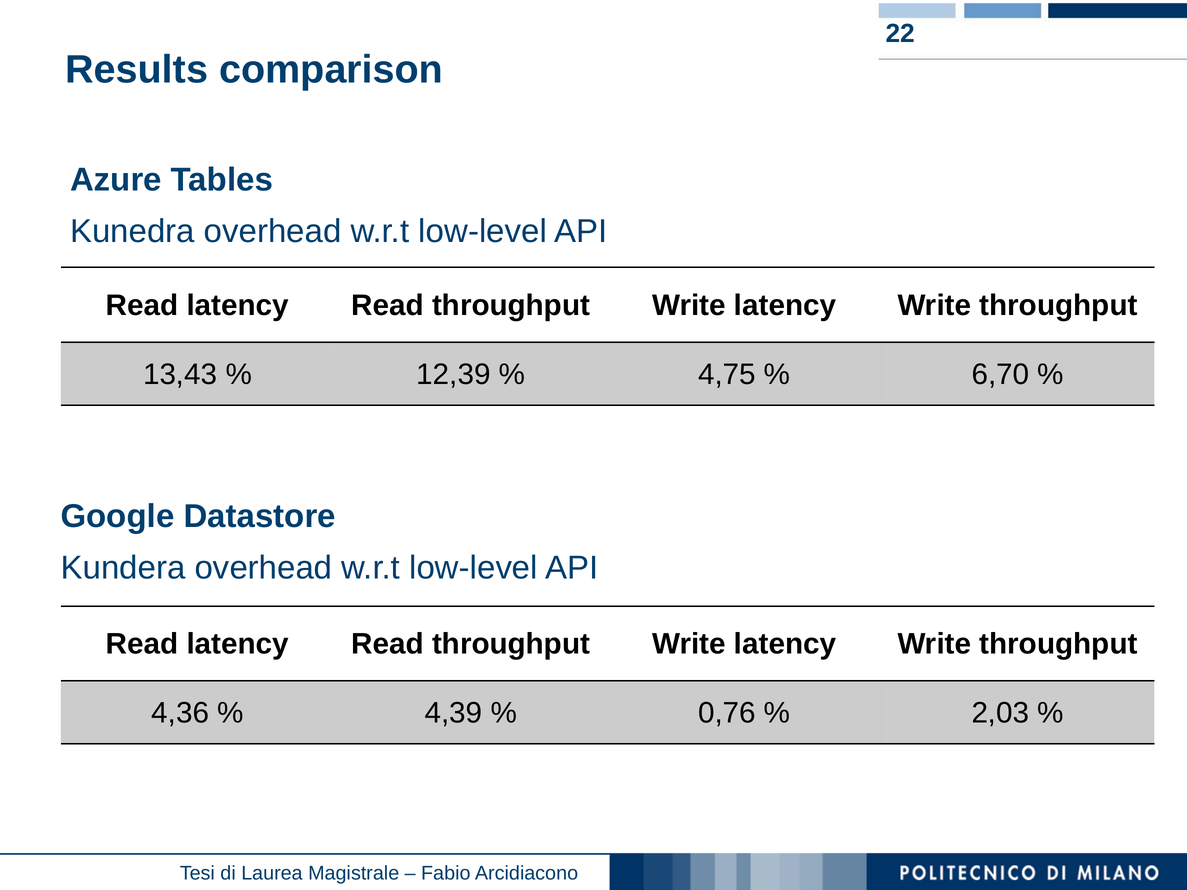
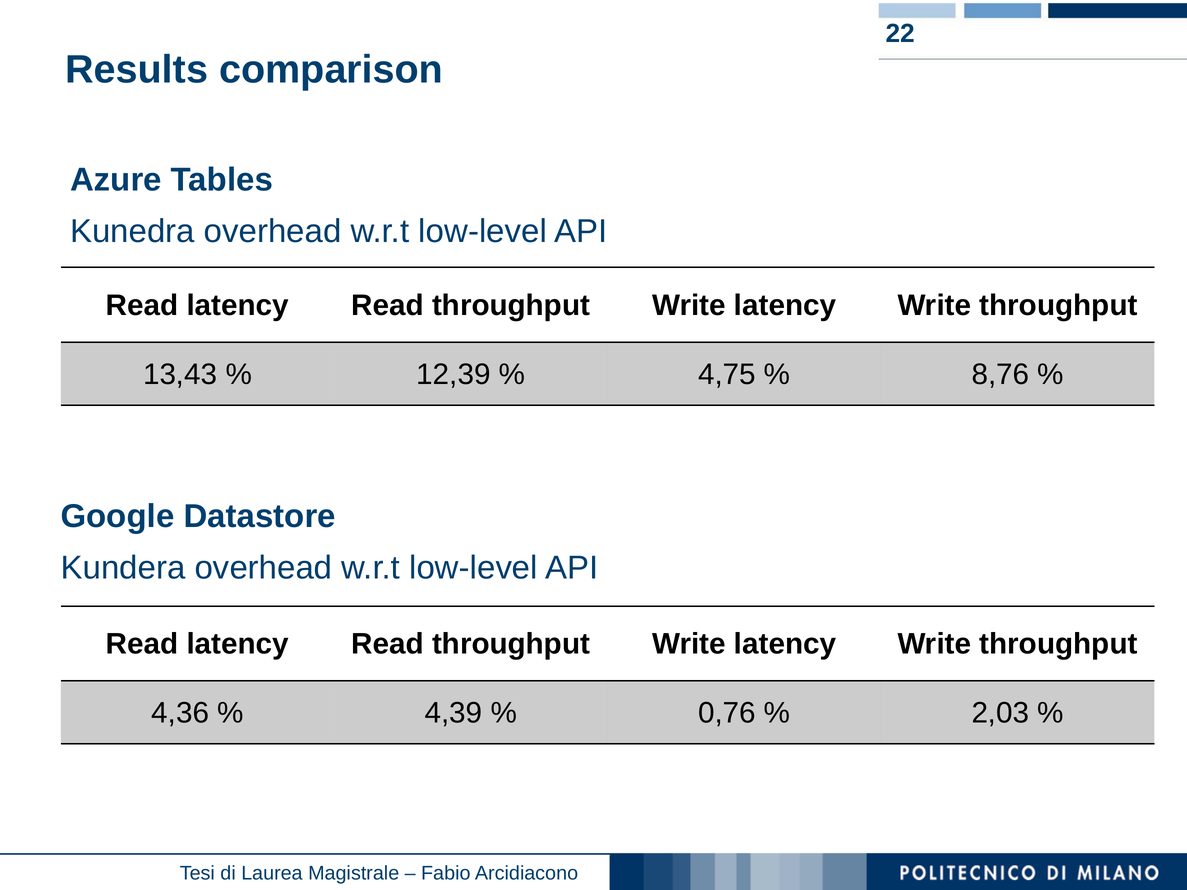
6,70: 6,70 -> 8,76
